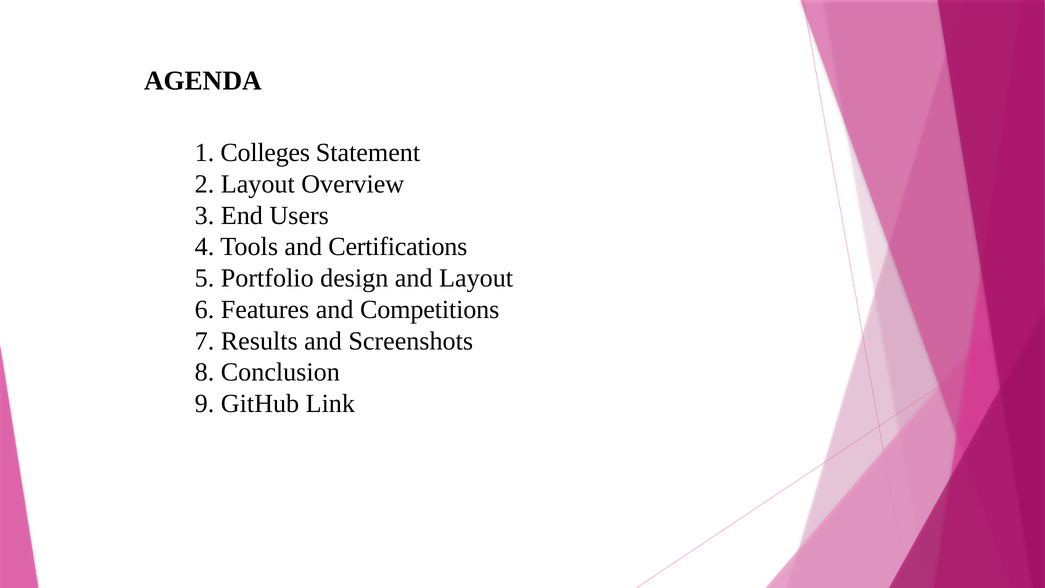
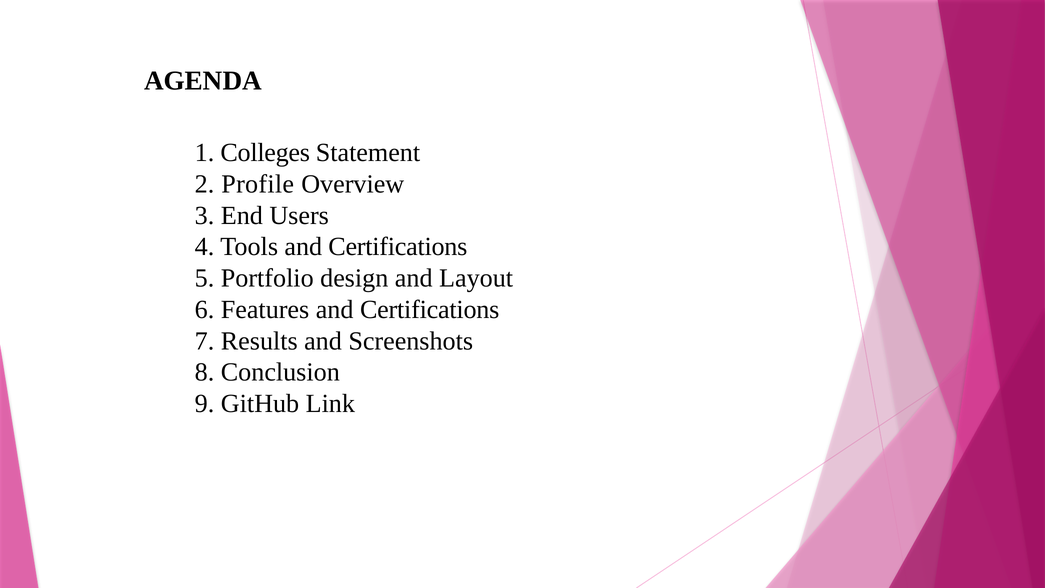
2 Layout: Layout -> Profile
Features and Competitions: Competitions -> Certifications
